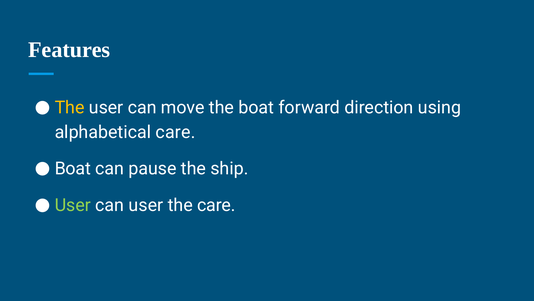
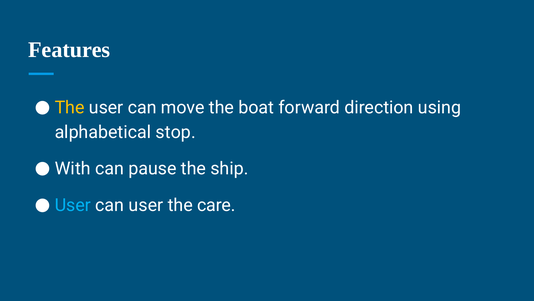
alphabetical care: care -> stop
Boat at (73, 168): Boat -> With
User at (73, 205) colour: light green -> light blue
